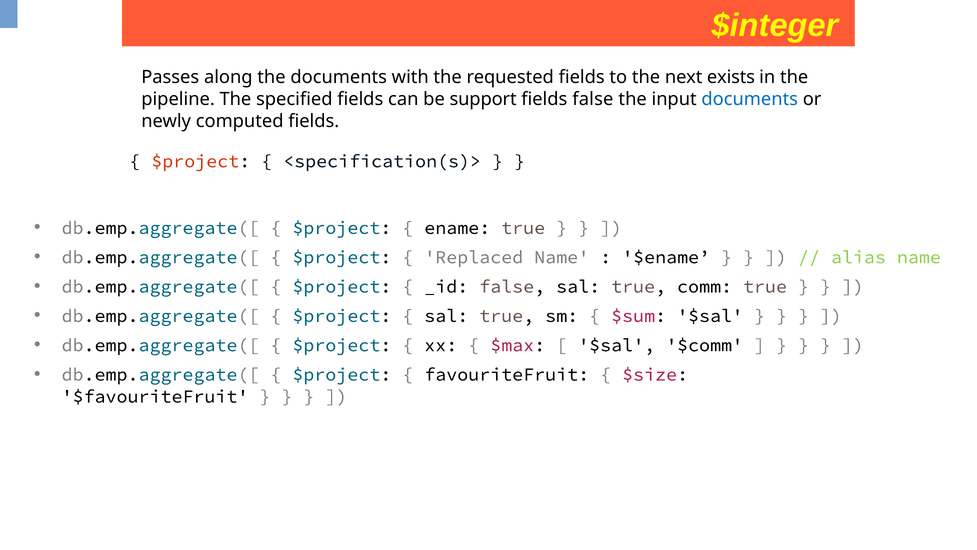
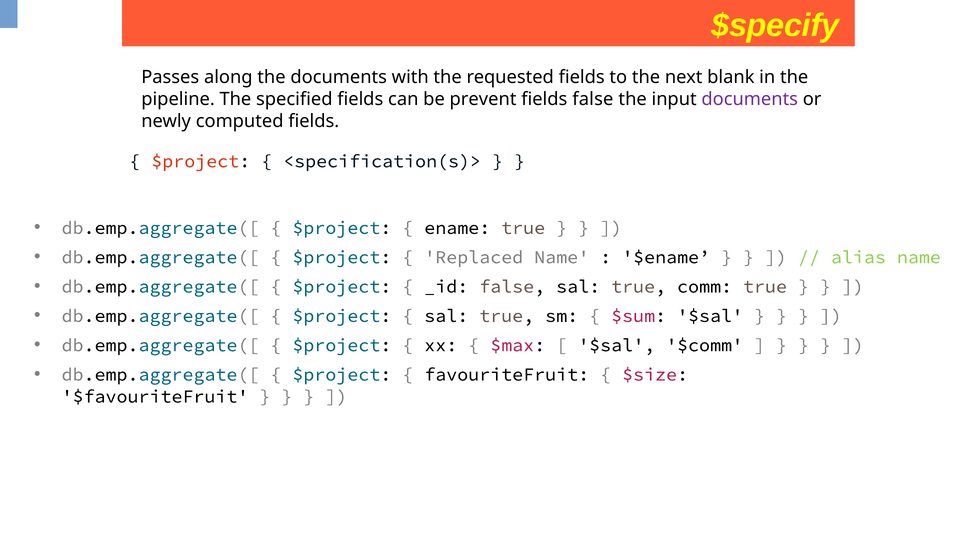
$integer: $integer -> $specify
exists: exists -> blank
support: support -> prevent
documents at (750, 99) colour: blue -> purple
